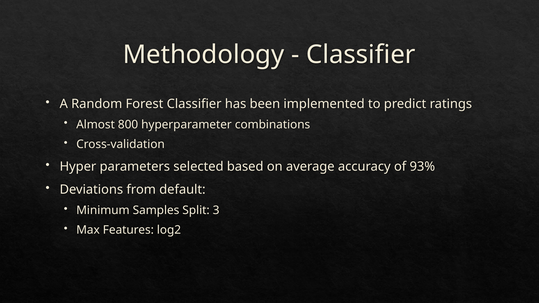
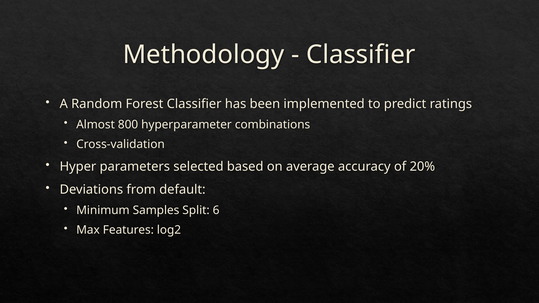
93%: 93% -> 20%
3: 3 -> 6
